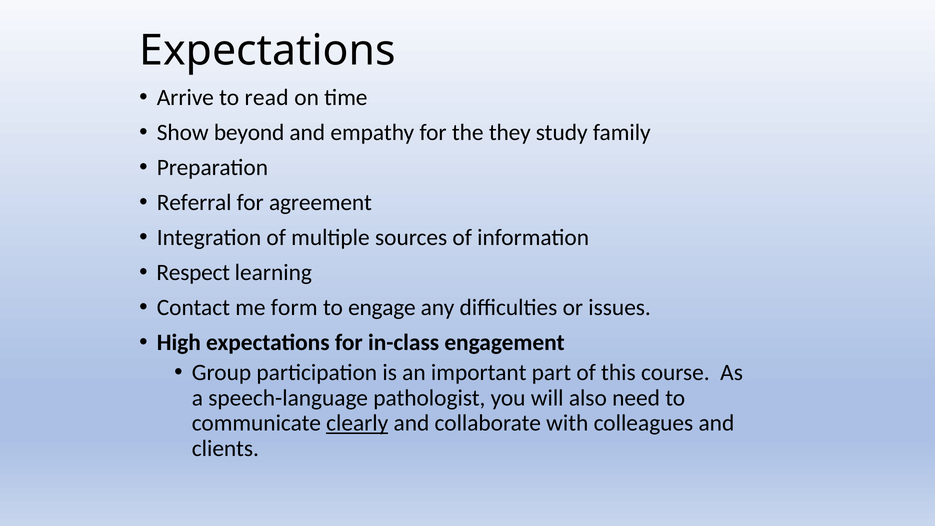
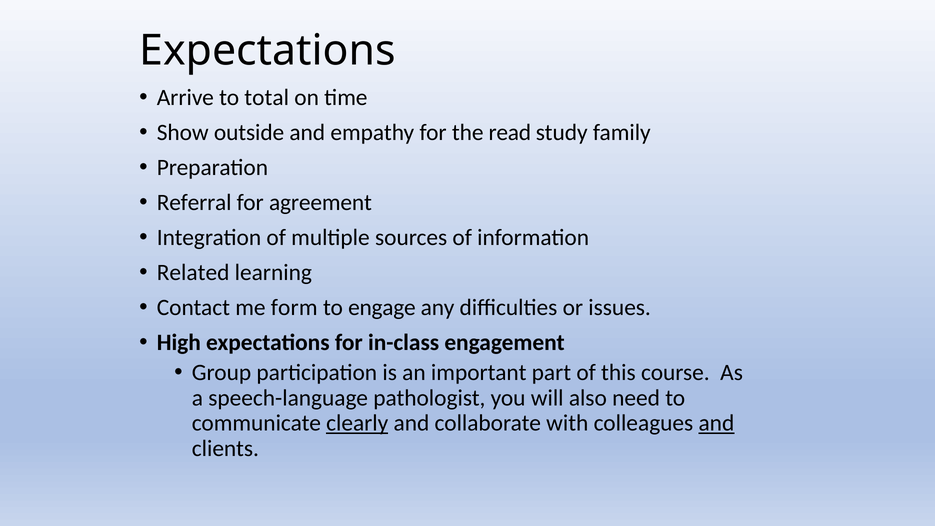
read: read -> total
beyond: beyond -> outside
they: they -> read
Respect: Respect -> Related
and at (716, 423) underline: none -> present
